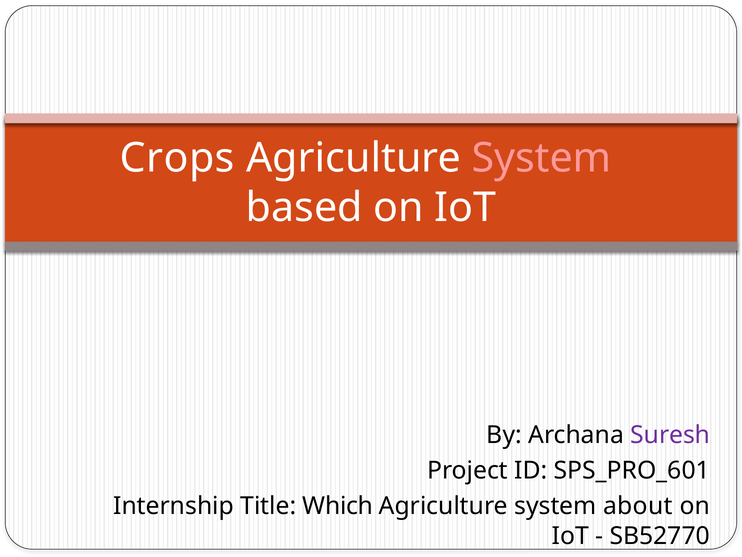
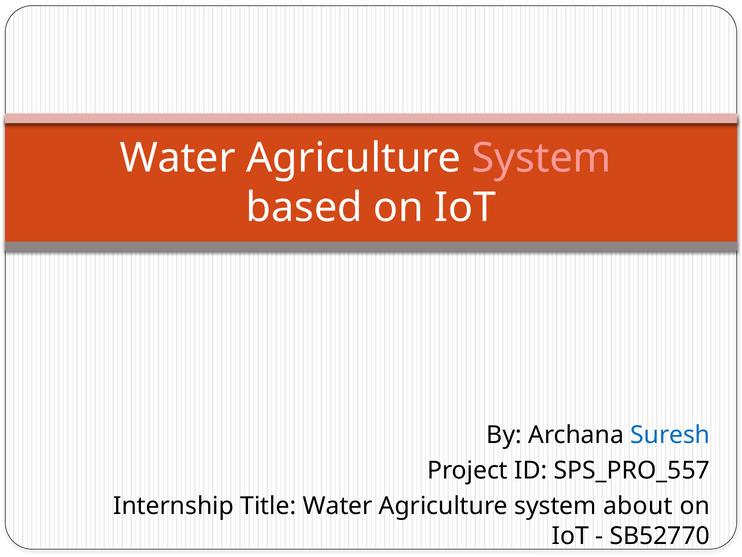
Crops at (177, 158): Crops -> Water
Suresh colour: purple -> blue
SPS_PRO_601: SPS_PRO_601 -> SPS_PRO_557
Title Which: Which -> Water
